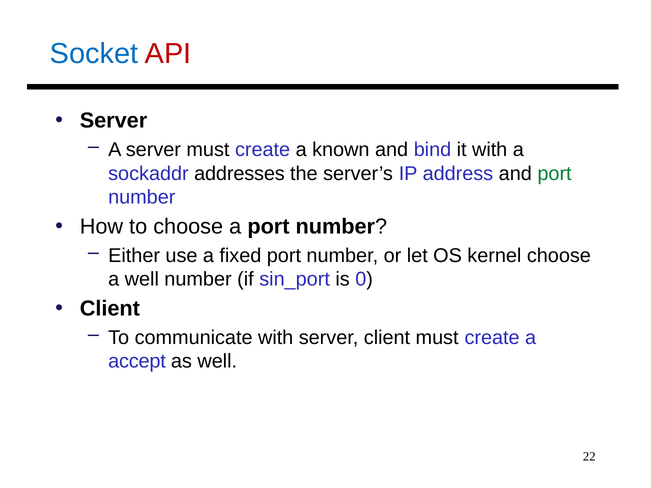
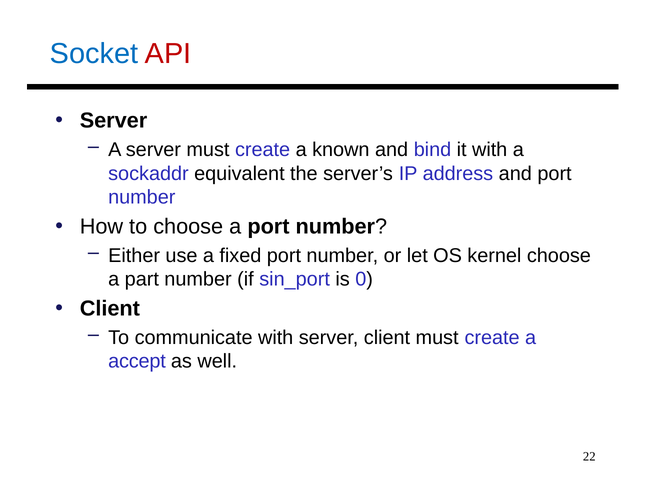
addresses: addresses -> equivalent
port at (555, 174) colour: green -> black
a well: well -> part
